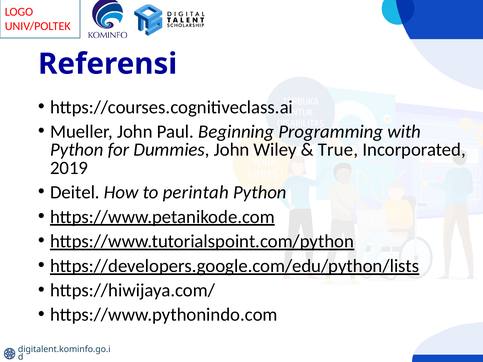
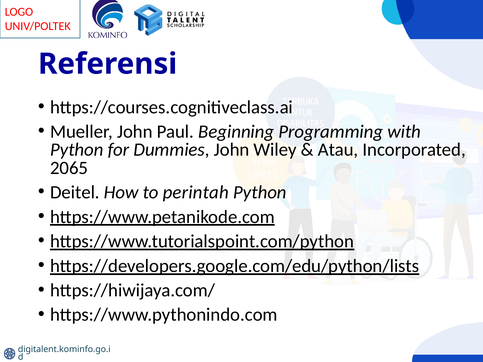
True: True -> Atau
2019: 2019 -> 2065
